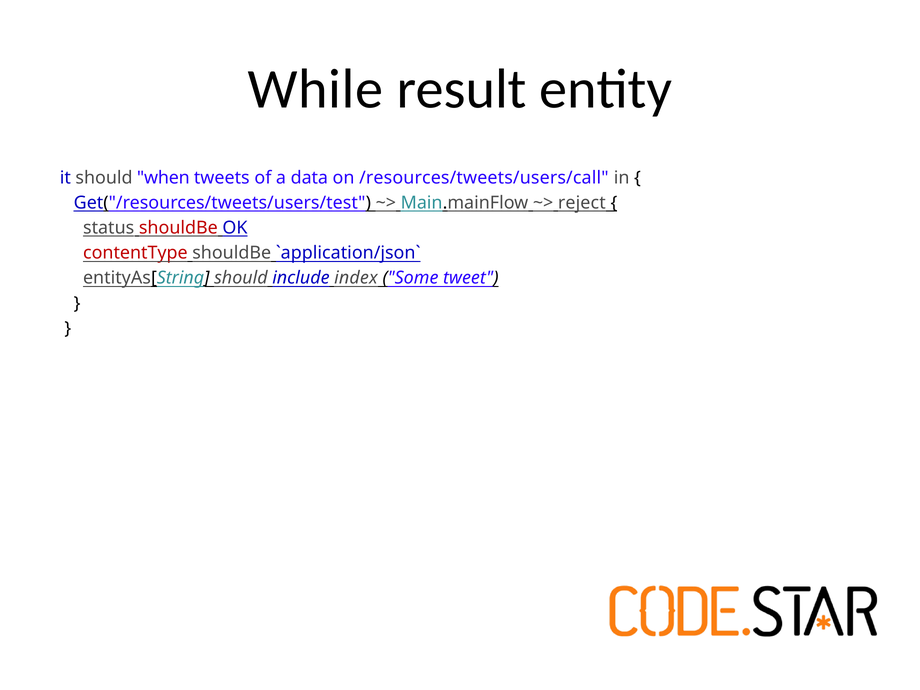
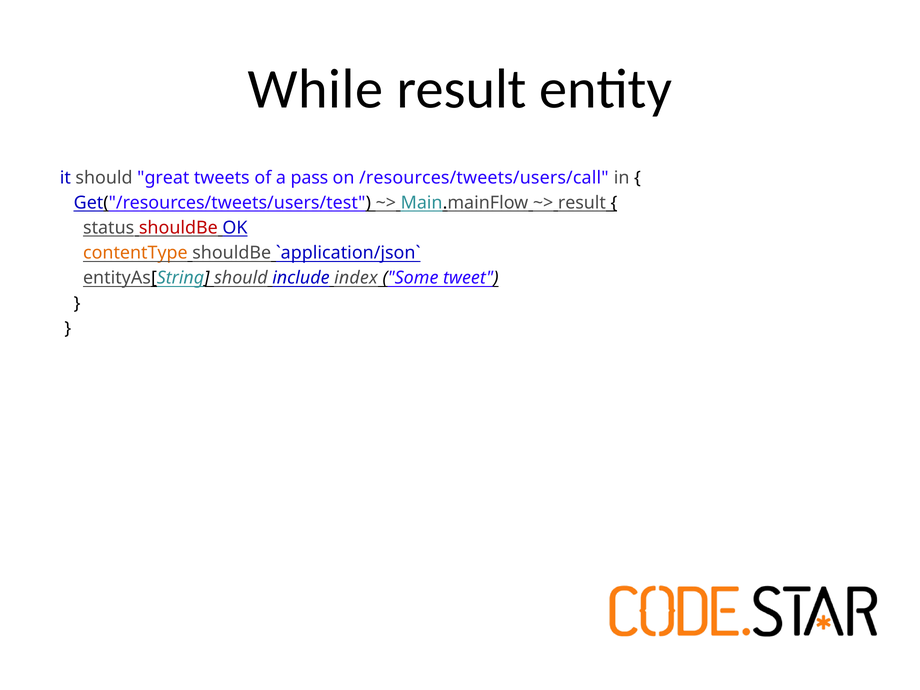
when: when -> great
data: data -> pass
reject at (582, 203): reject -> result
contentType colour: red -> orange
